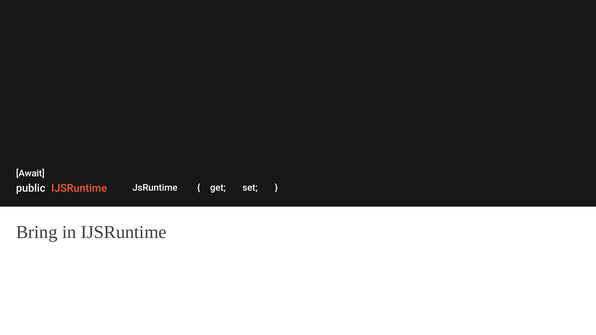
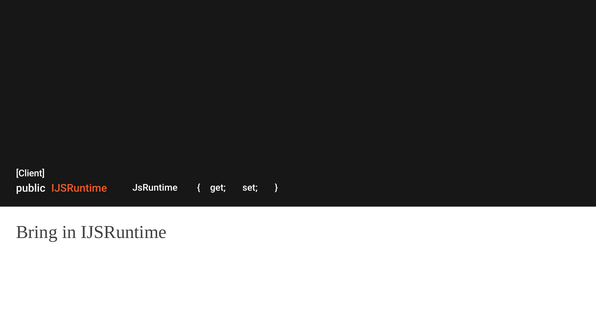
Await: Await -> Client
